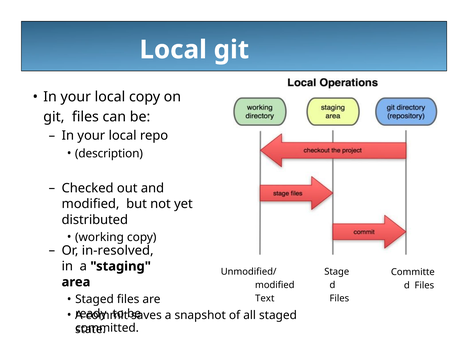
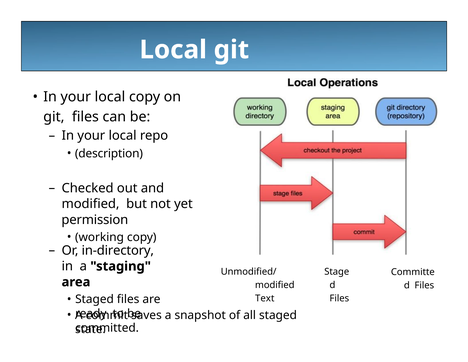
distributed: distributed -> permission
in-resolved: in-resolved -> in-directory
